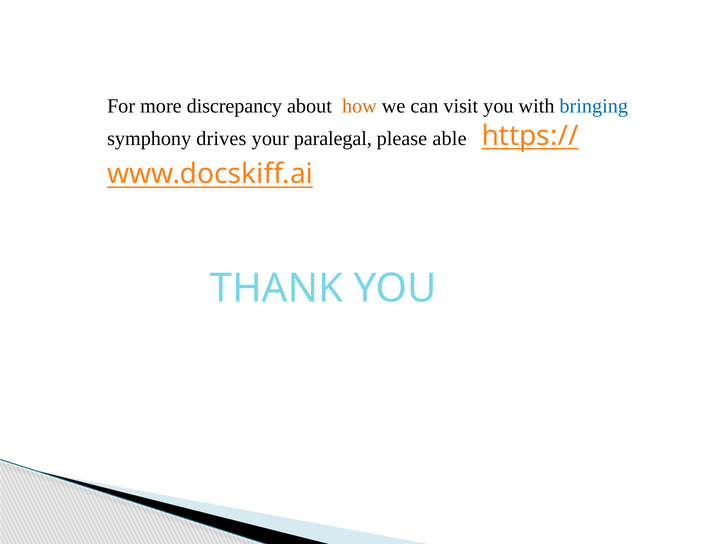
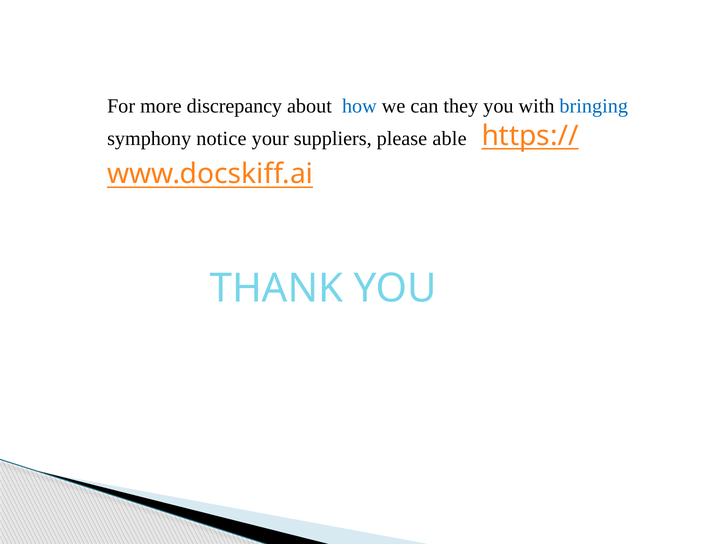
how colour: orange -> blue
visit: visit -> they
drives: drives -> notice
paralegal: paralegal -> suppliers
